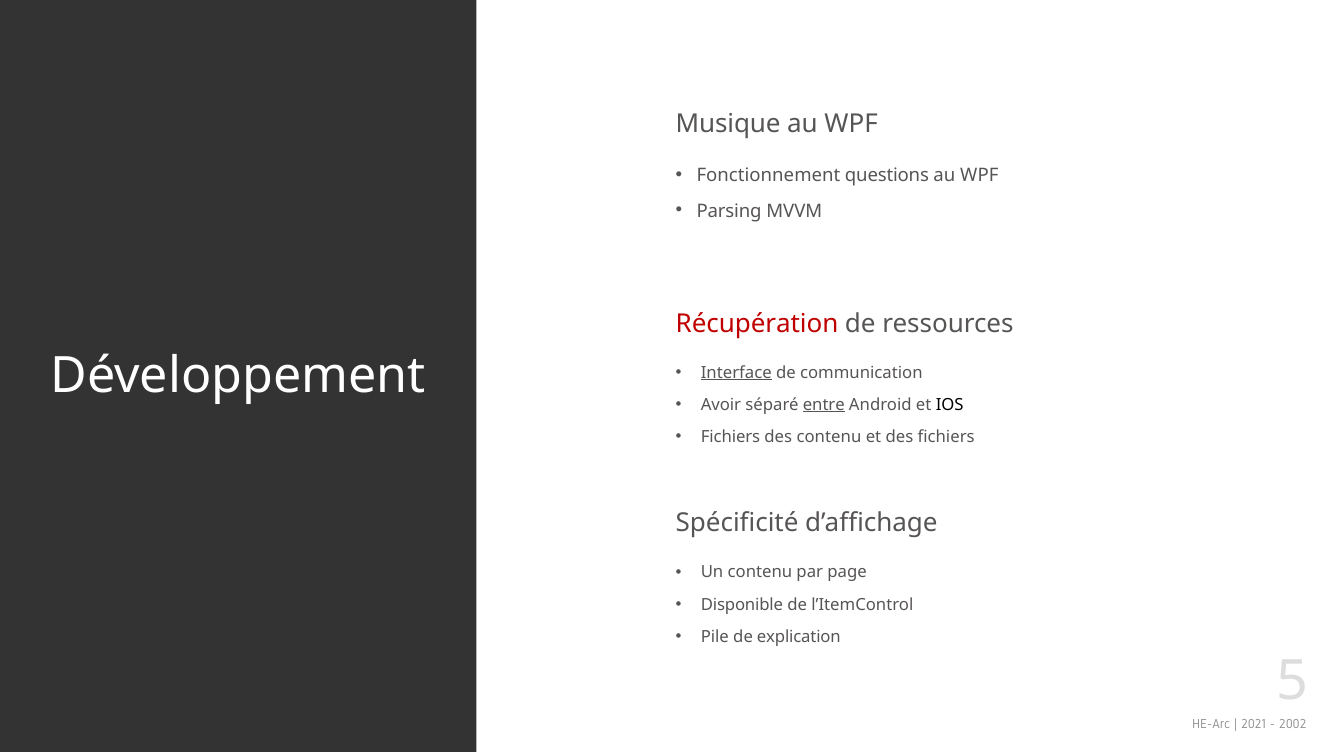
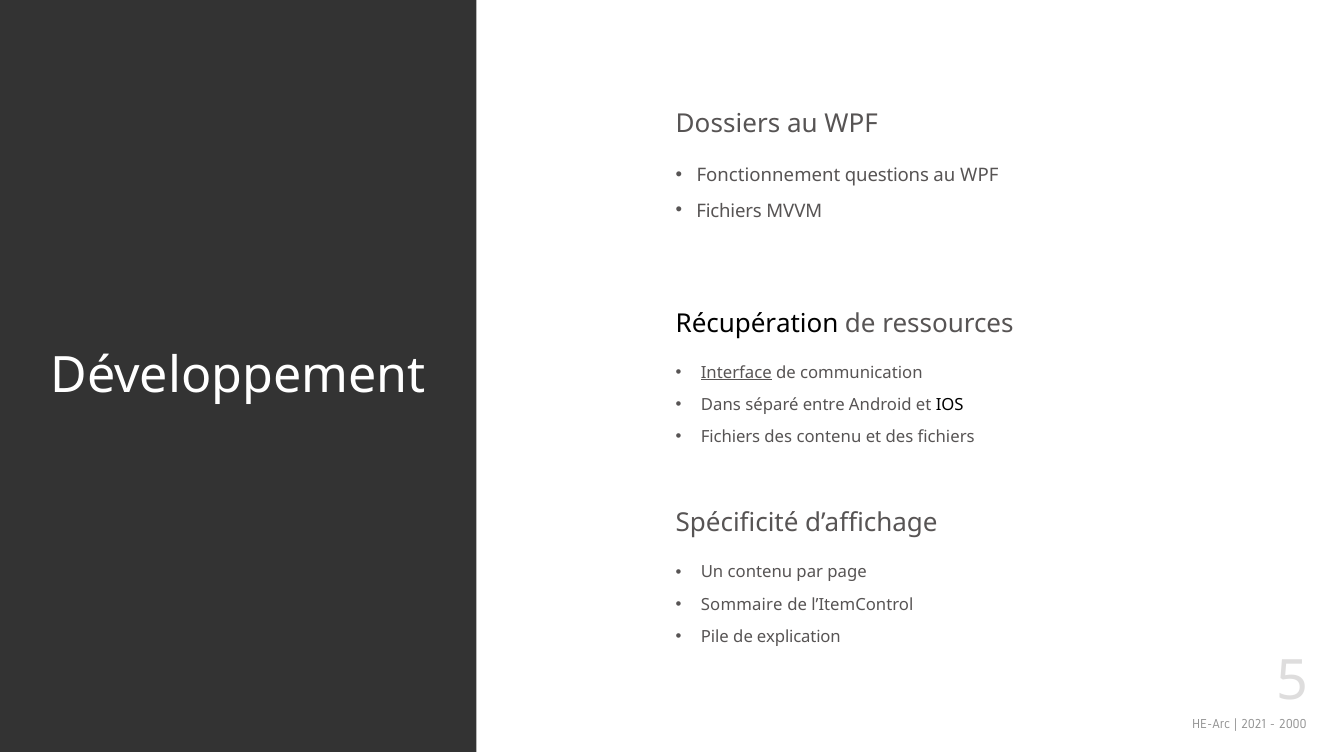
Musique: Musique -> Dossiers
Parsing at (729, 211): Parsing -> Fichiers
Récupération colour: red -> black
Avoir: Avoir -> Dans
entre underline: present -> none
Disponible: Disponible -> Sommaire
2002: 2002 -> 2000
